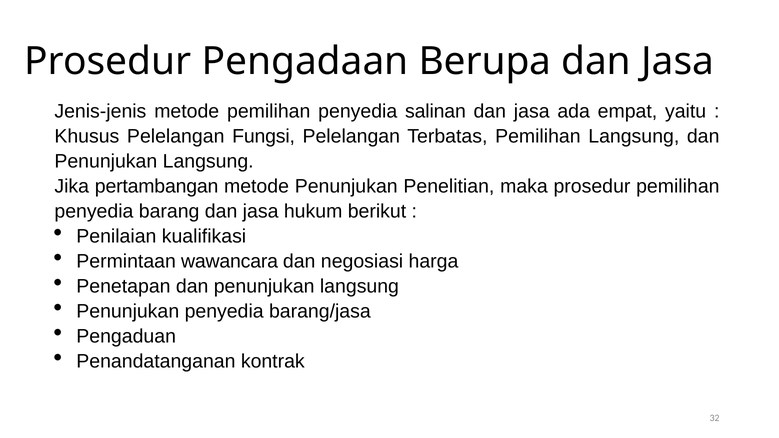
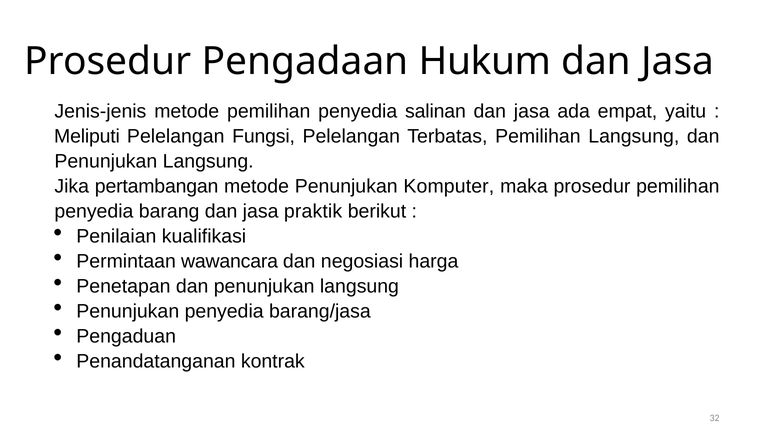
Berupa: Berupa -> Hukum
Khusus: Khusus -> Meliputi
Penelitian: Penelitian -> Komputer
hukum: hukum -> praktik
